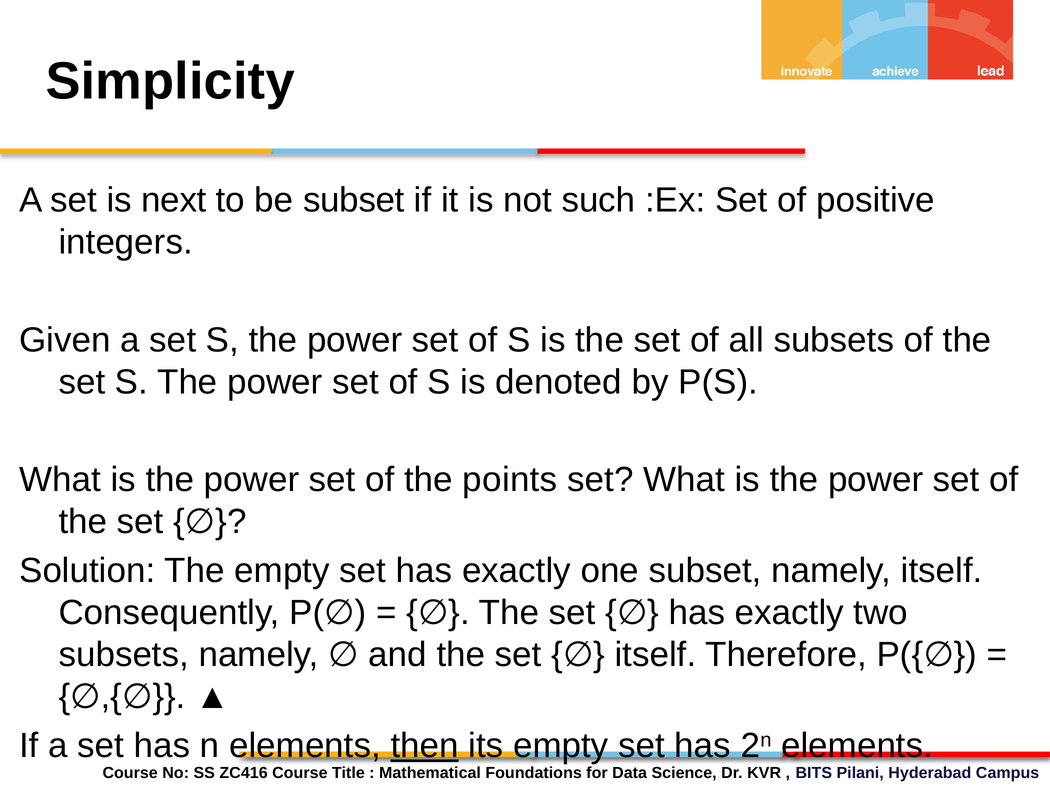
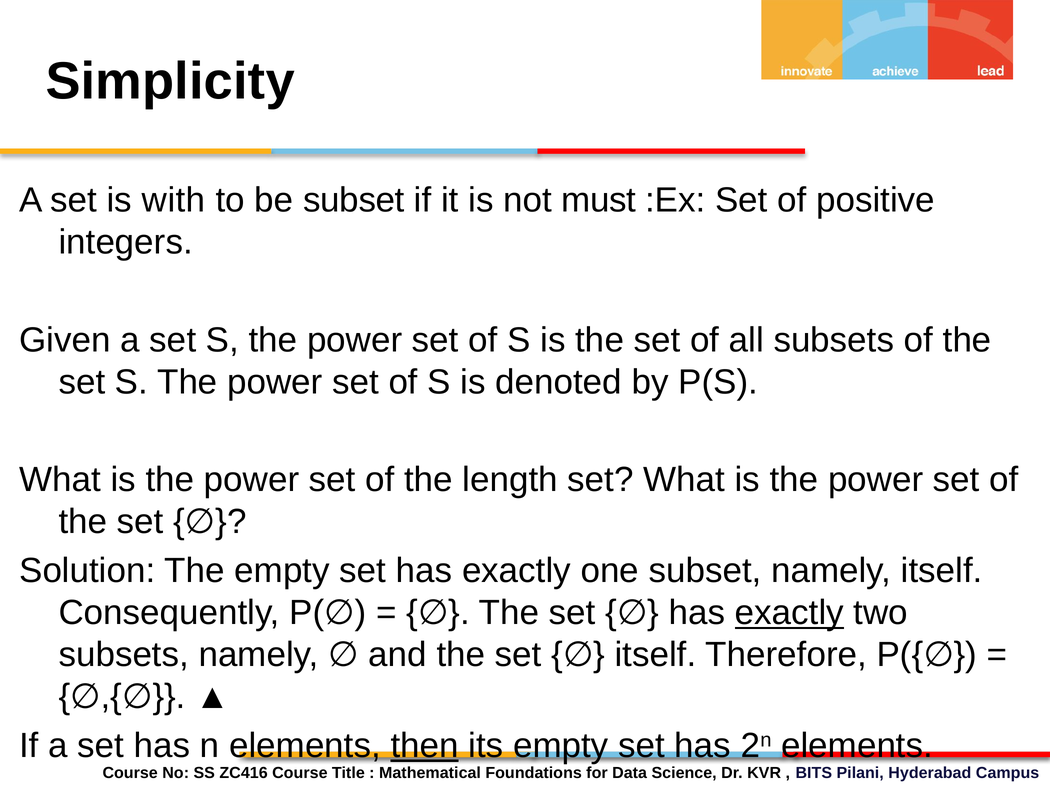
next: next -> with
such: such -> must
points: points -> length
exactly at (789, 613) underline: none -> present
